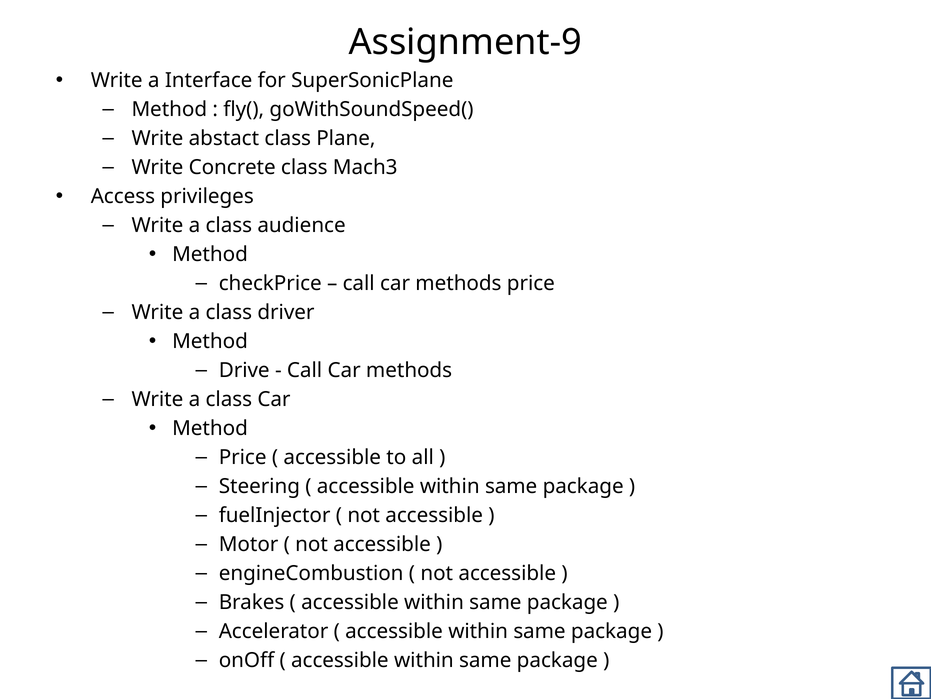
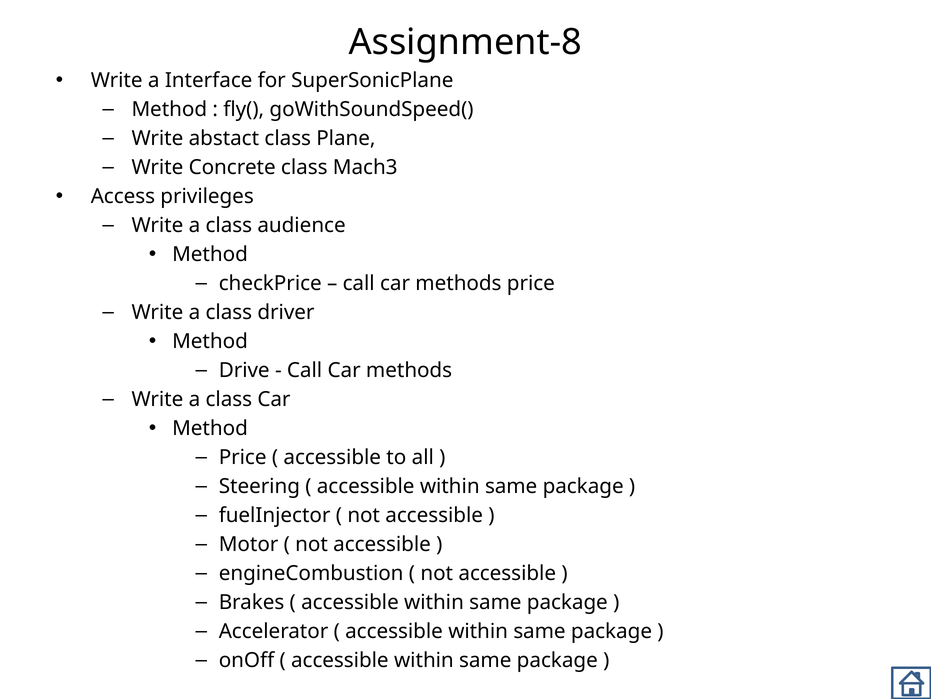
Assignment-9: Assignment-9 -> Assignment-8
